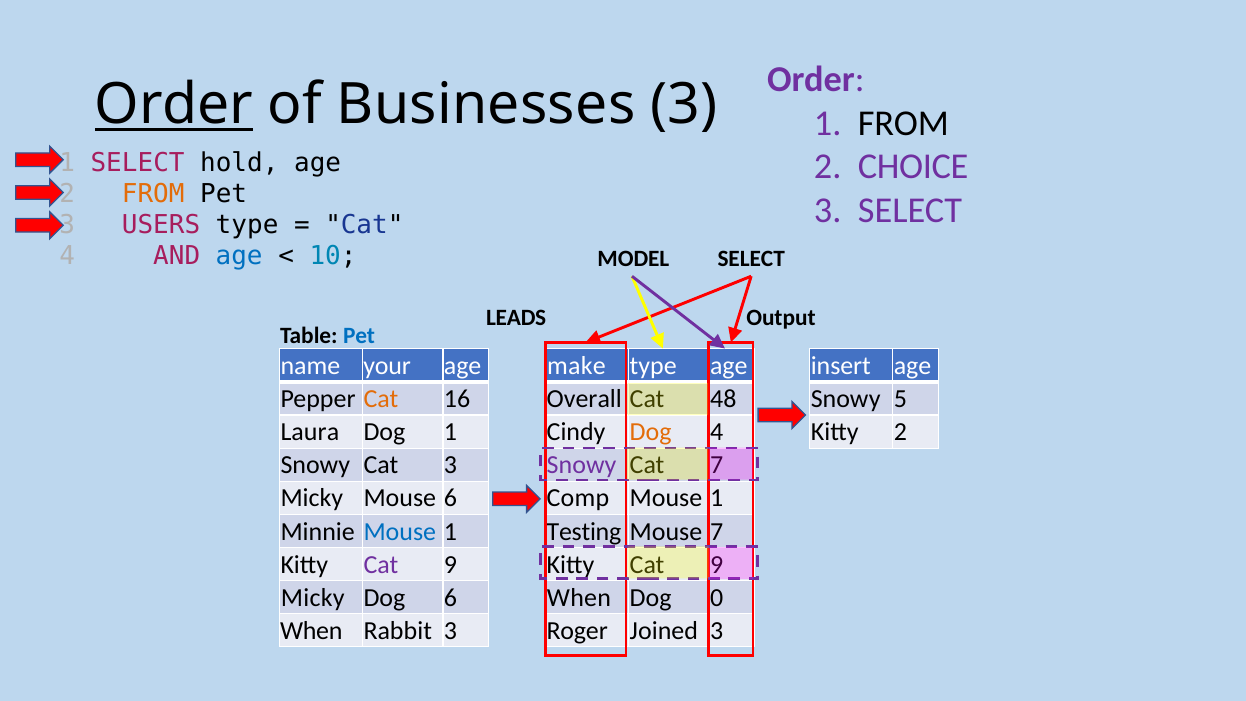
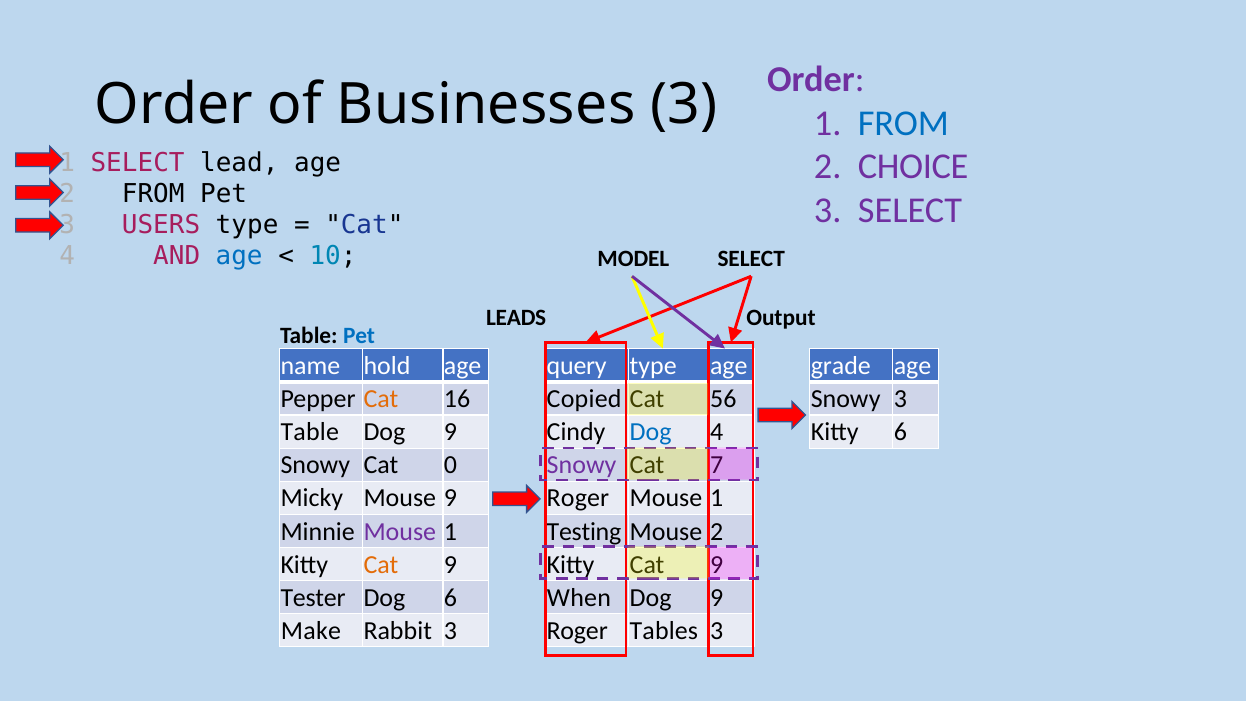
Order at (174, 105) underline: present -> none
FROM at (903, 123) colour: black -> blue
hold: hold -> lead
FROM at (153, 194) colour: orange -> black
your: your -> hold
make: make -> query
insert: insert -> grade
Overall: Overall -> Copied
48: 48 -> 56
Snowy 5: 5 -> 3
Laura at (310, 432): Laura -> Table
1 at (451, 432): 1 -> 9
Dog at (651, 432) colour: orange -> blue
Kitty 2: 2 -> 6
Cat 3: 3 -> 0
Mouse 6: 6 -> 9
Comp at (578, 498): Comp -> Roger
Mouse at (400, 531) colour: blue -> purple
Mouse 7: 7 -> 2
Cat at (381, 565) colour: purple -> orange
Micky at (313, 598): Micky -> Tester
0 at (717, 598): 0 -> 9
When at (311, 631): When -> Make
Joined: Joined -> Tables
